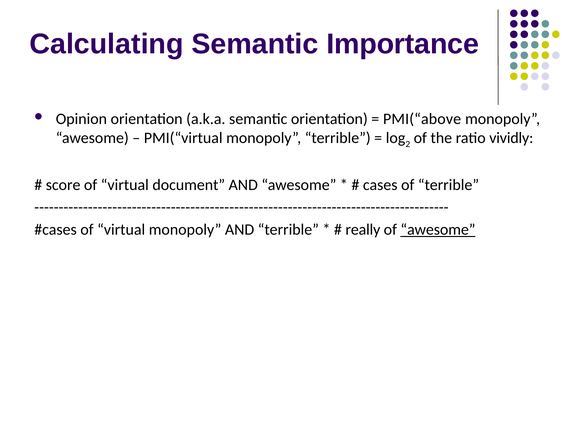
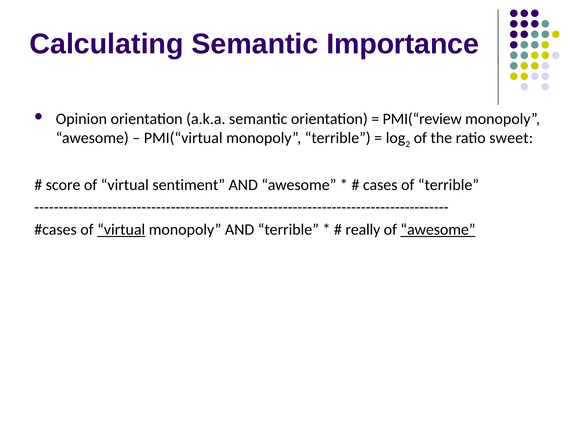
PMI(“above: PMI(“above -> PMI(“review
vividly: vividly -> sweet
document: document -> sentiment
virtual at (121, 230) underline: none -> present
